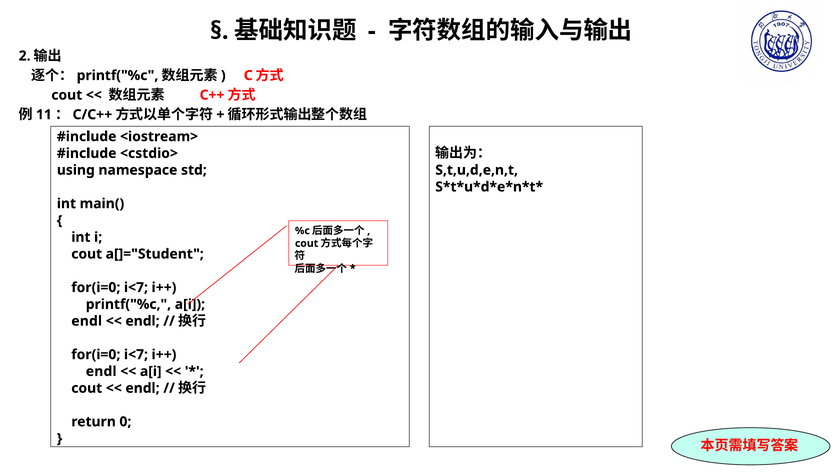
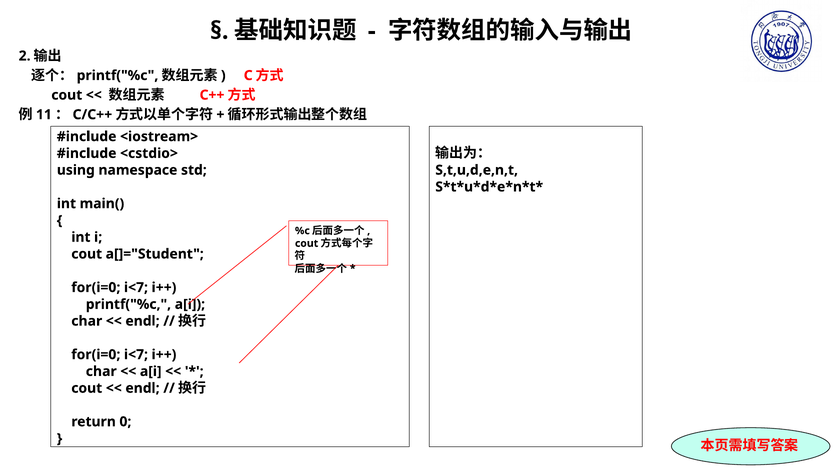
endl at (87, 321): endl -> char
endl at (101, 371): endl -> char
